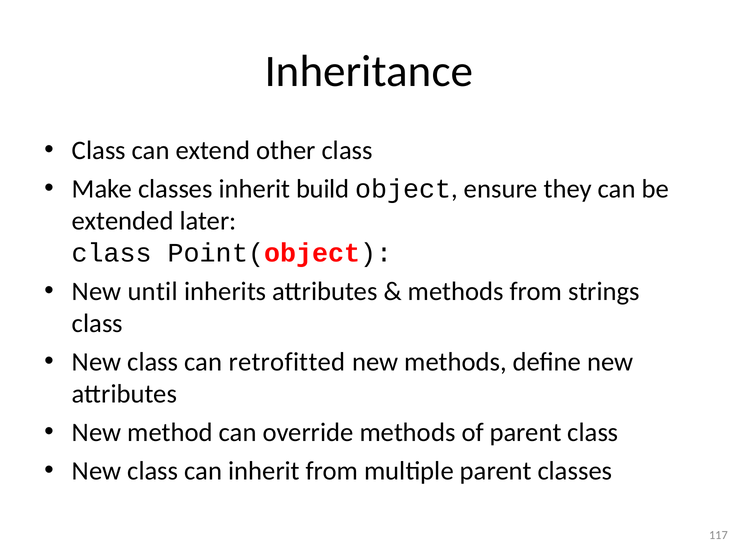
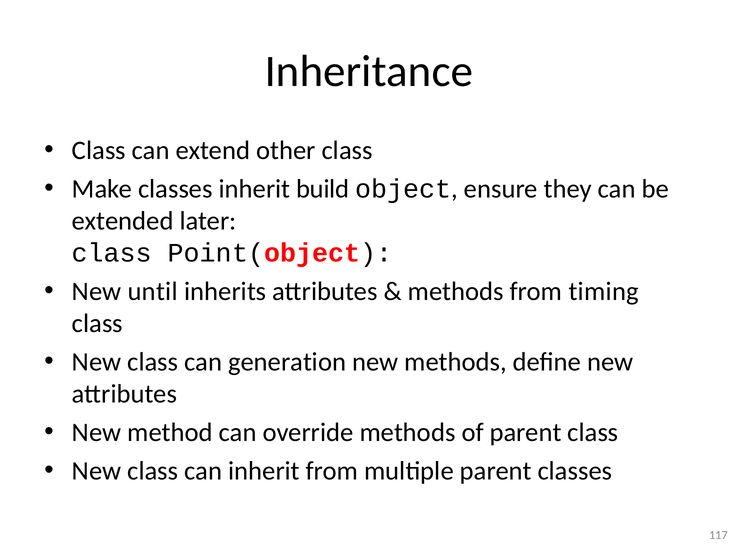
strings: strings -> timing
retrofitted: retrofitted -> generation
